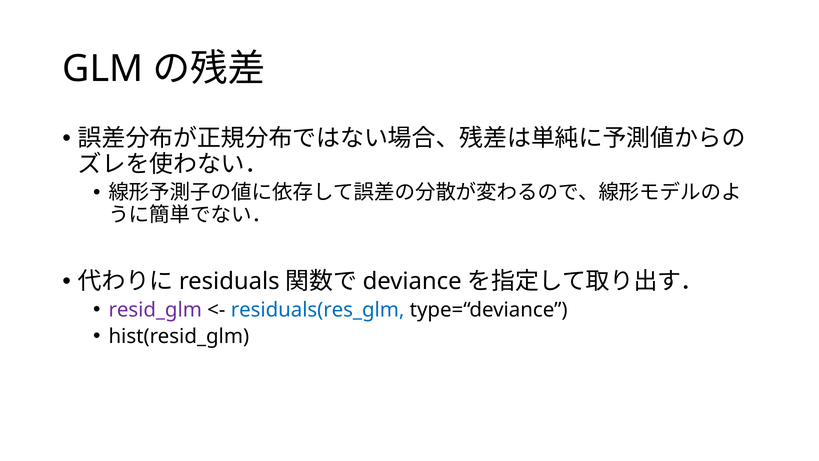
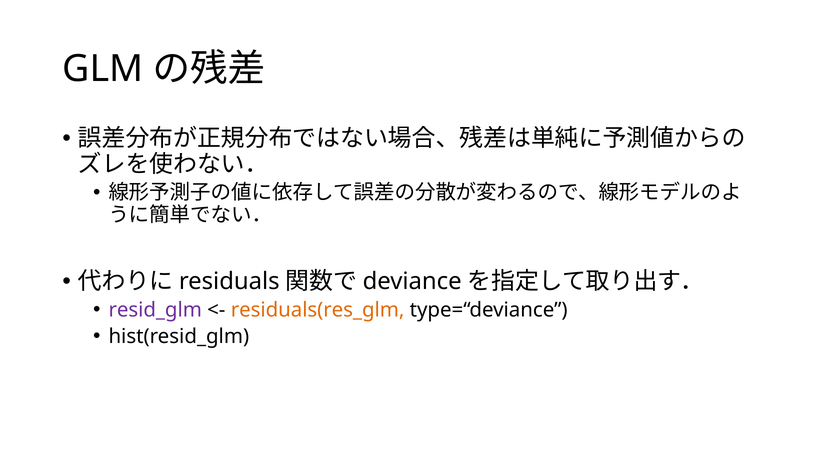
residuals(res_glm colour: blue -> orange
